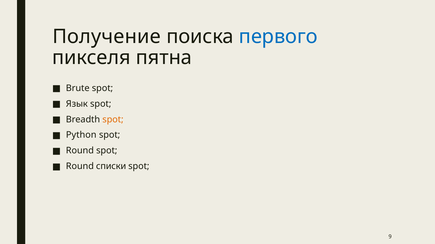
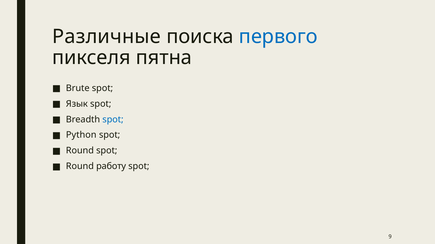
Получение: Получение -> Различные
spot at (113, 120) colour: orange -> blue
списки: списки -> работу
